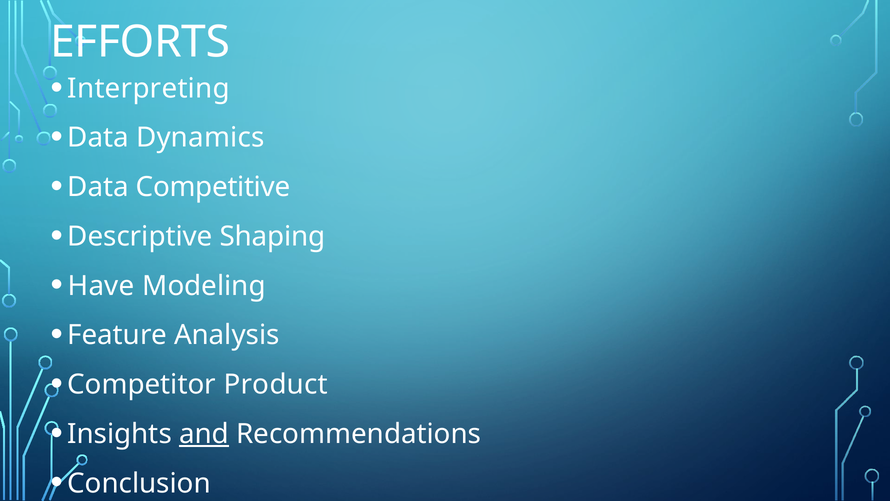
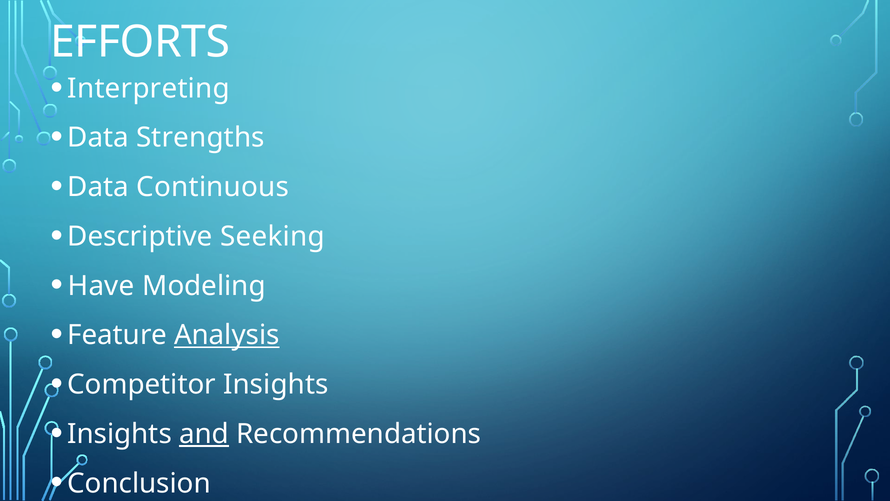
Dynamics: Dynamics -> Strengths
Competitive: Competitive -> Continuous
Shaping: Shaping -> Seeking
Analysis underline: none -> present
Competitor Product: Product -> Insights
